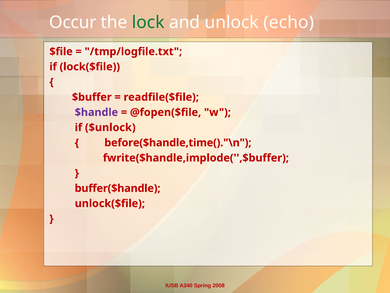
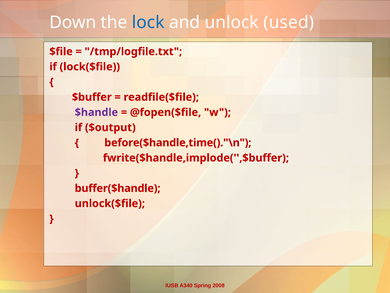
Occur: Occur -> Down
lock colour: green -> blue
echo: echo -> used
$unlock: $unlock -> $output
